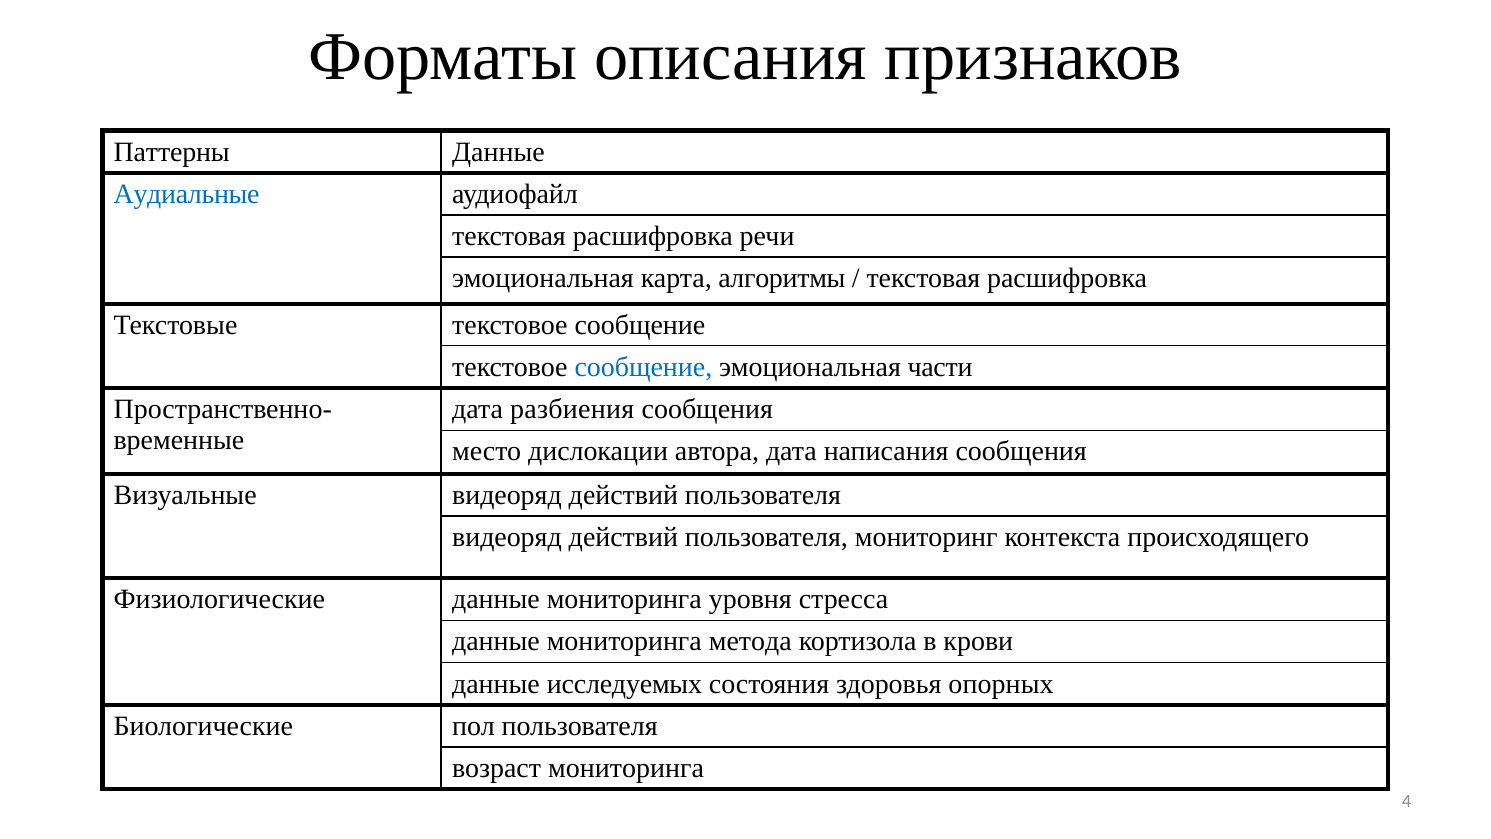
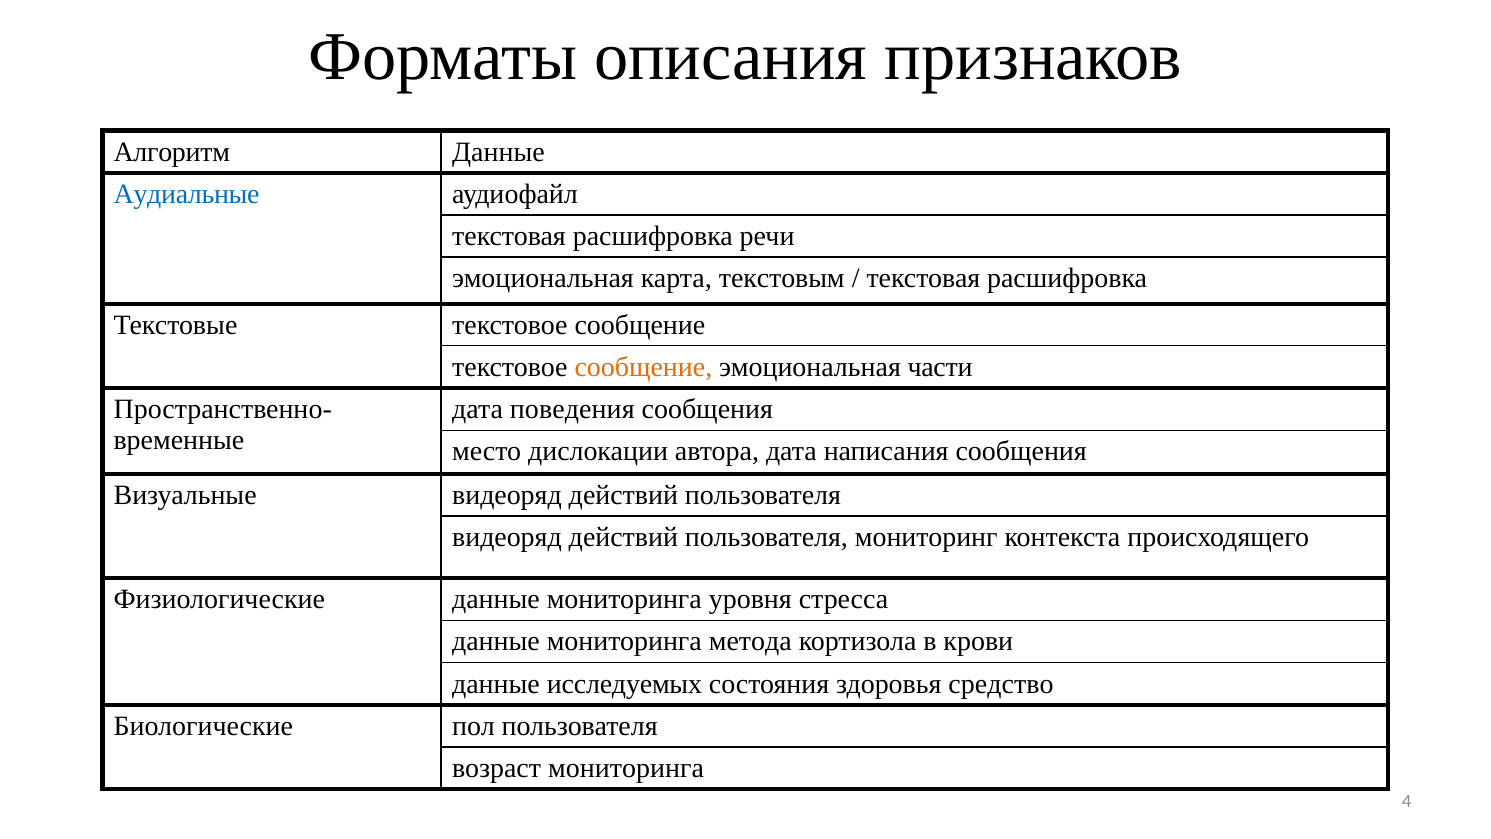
Паттерны: Паттерны -> Алгоритм
алгоритмы: алгоритмы -> текстовым
сообщение at (643, 367) colour: blue -> orange
разбиения: разбиения -> поведения
опорных: опорных -> средство
